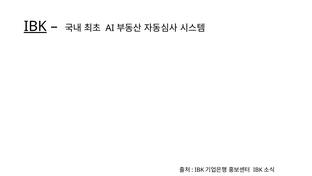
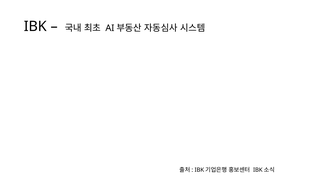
IBK underline: present -> none
